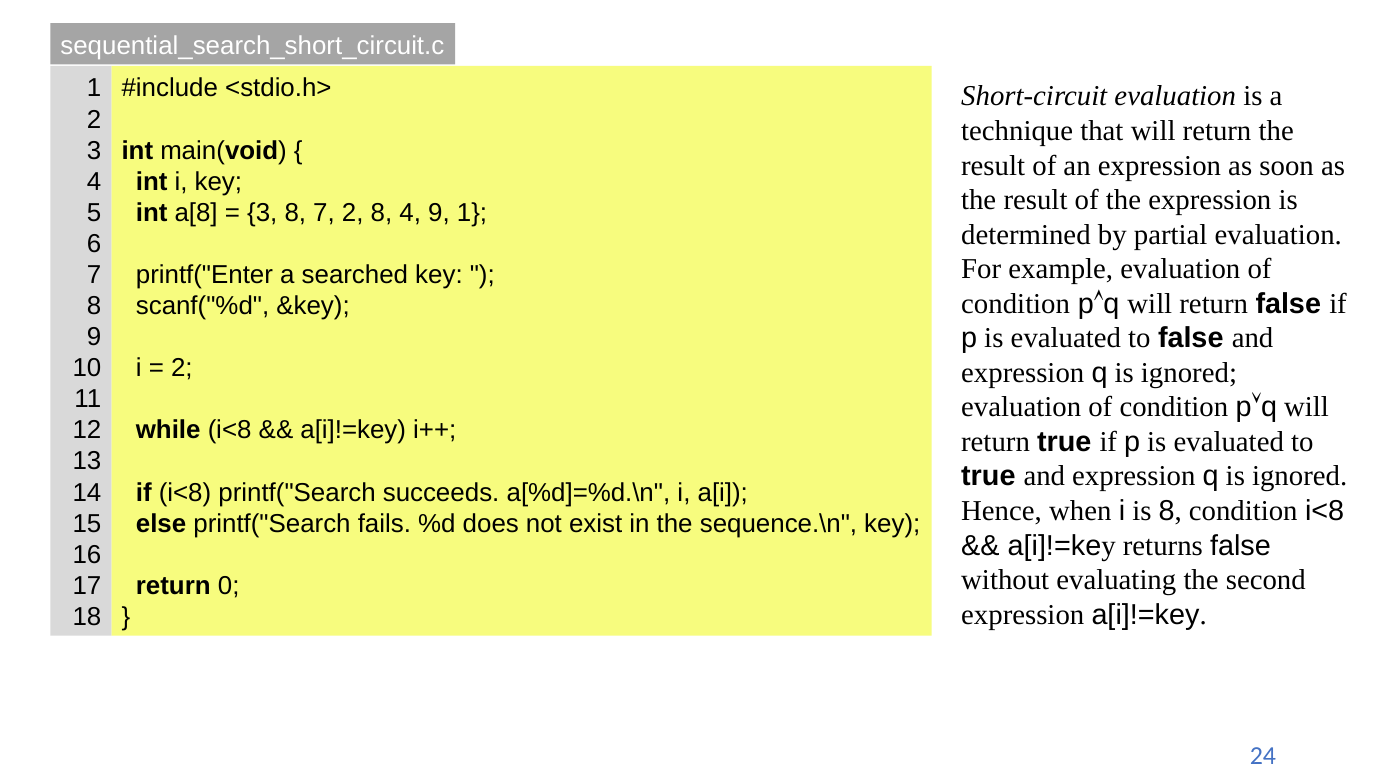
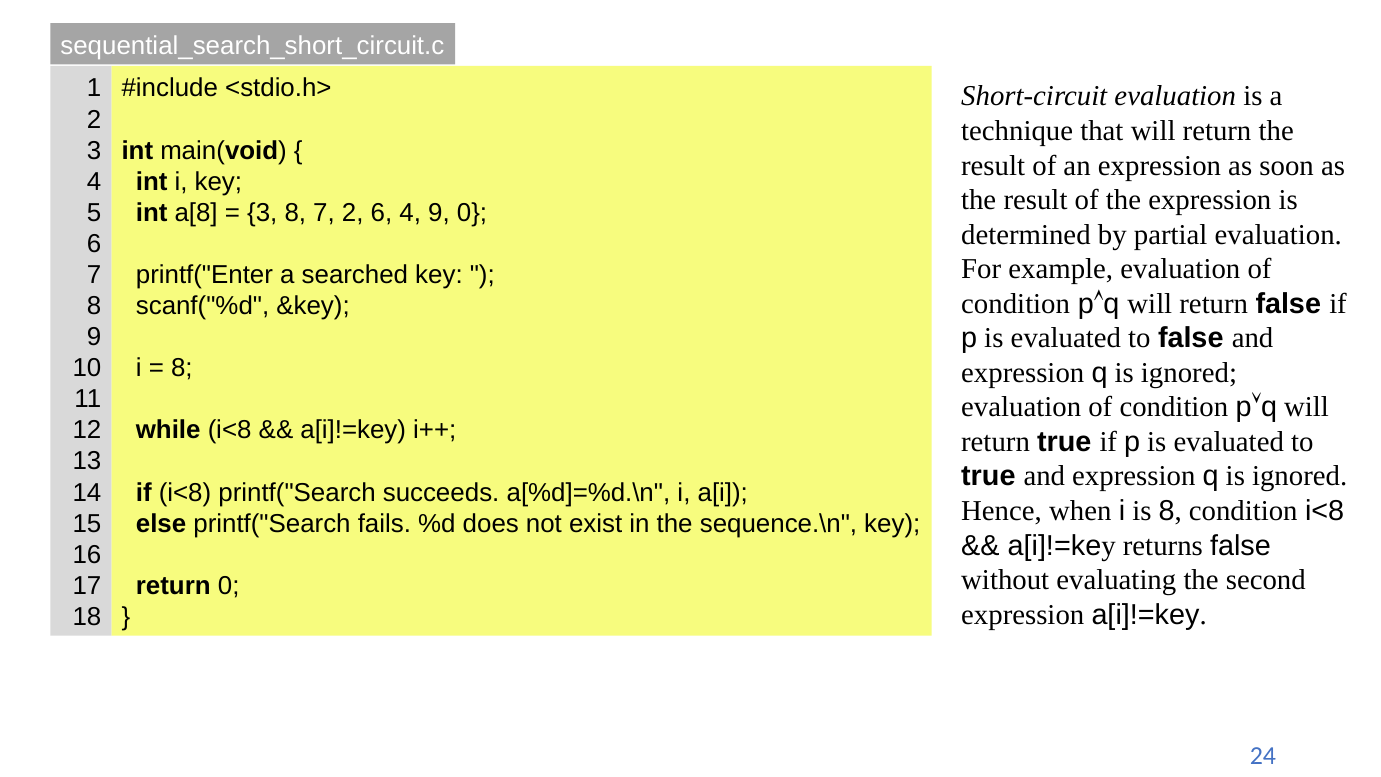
2 8: 8 -> 6
9 1: 1 -> 0
2 at (182, 368): 2 -> 8
